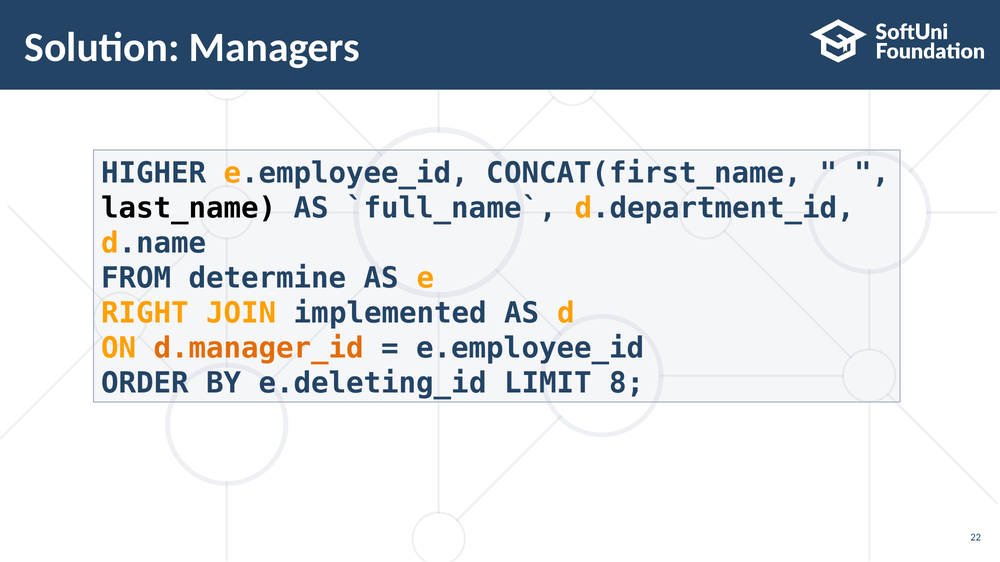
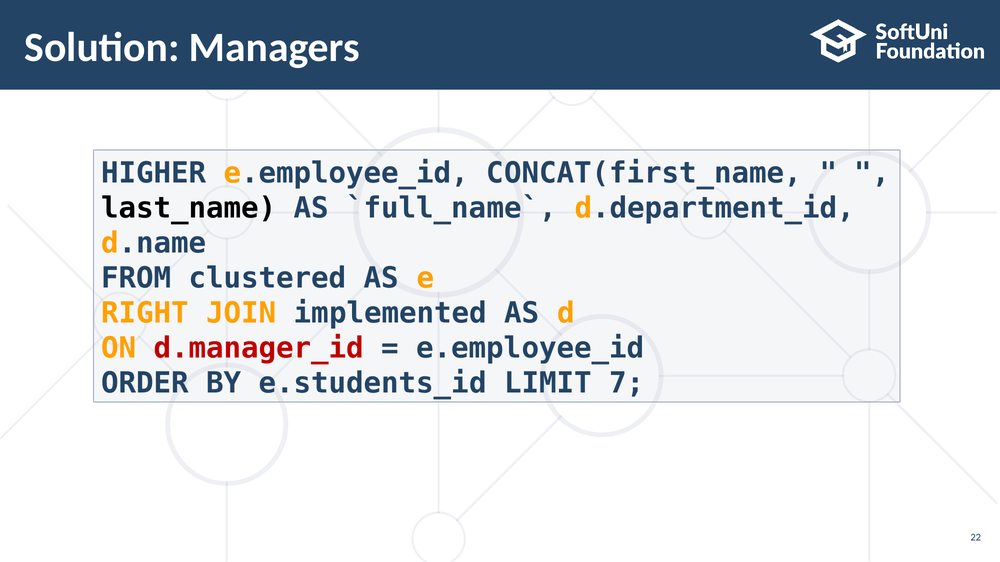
determine: determine -> clustered
d.manager_id colour: orange -> red
e.deleting_id: e.deleting_id -> e.students_id
8: 8 -> 7
